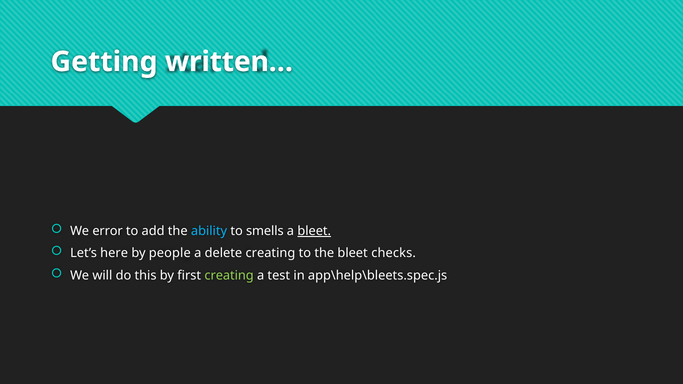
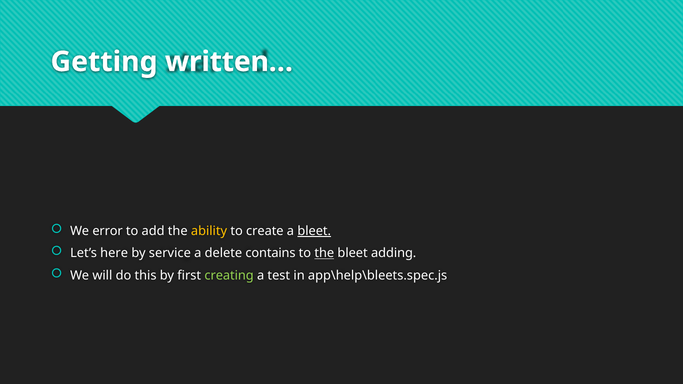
ability colour: light blue -> yellow
smells: smells -> create
people: people -> service
delete creating: creating -> contains
the at (324, 253) underline: none -> present
checks: checks -> adding
